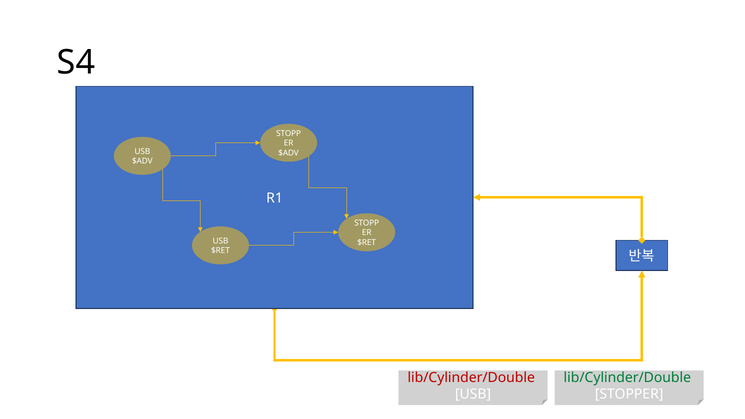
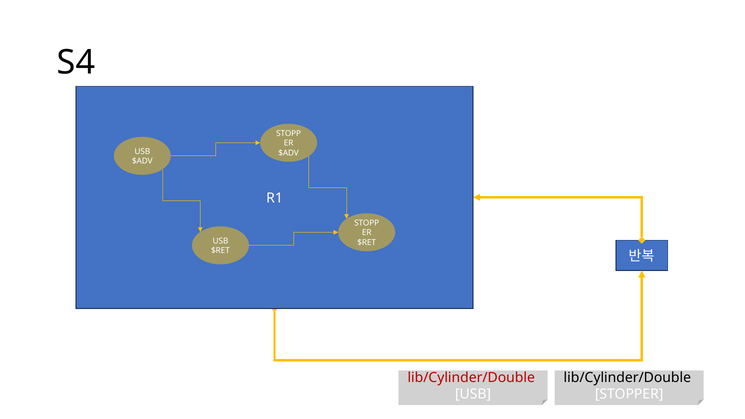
lib/Cylinder/Double at (627, 377) colour: green -> black
